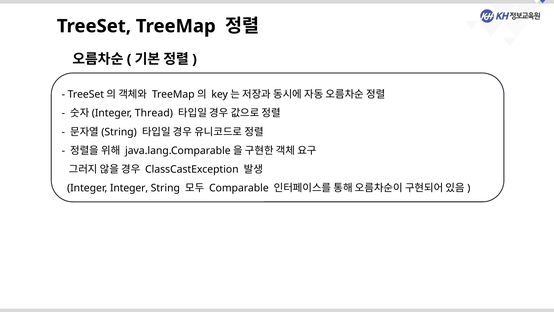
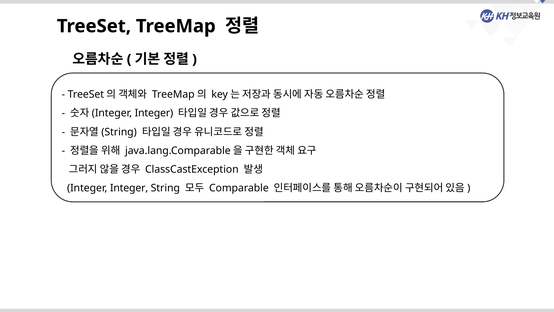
Thread at (154, 113): Thread -> Integer
